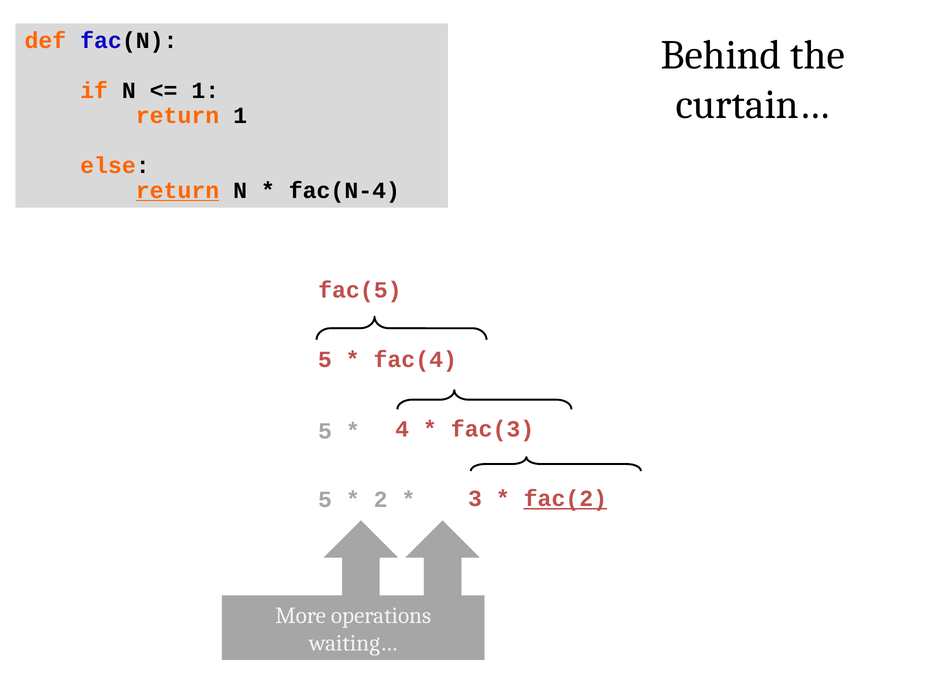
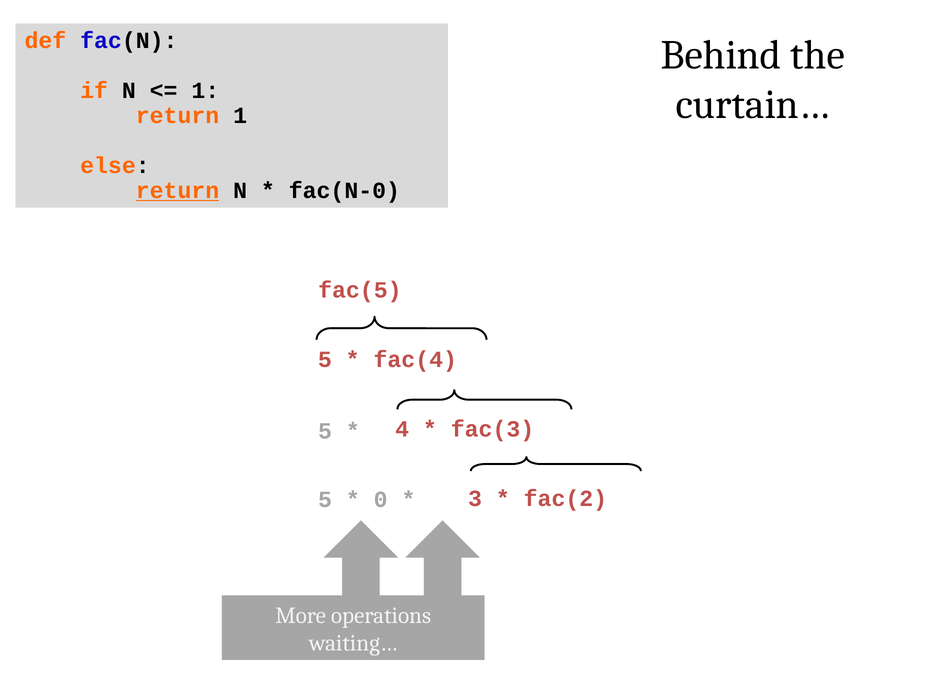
fac(N-4: fac(N-4 -> fac(N-0
fac(2 underline: present -> none
2: 2 -> 0
